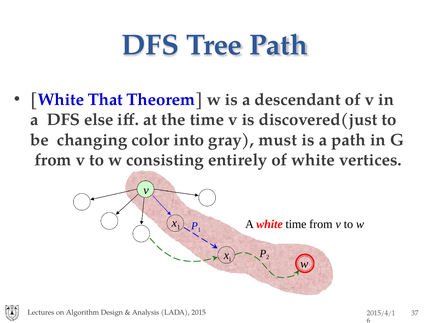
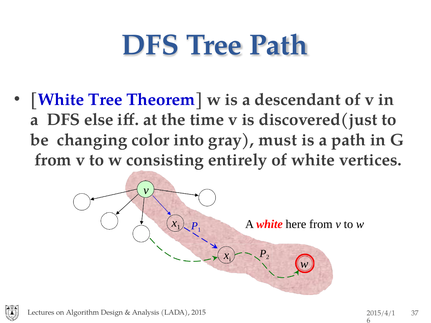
White That: That -> Tree
white time: time -> here
